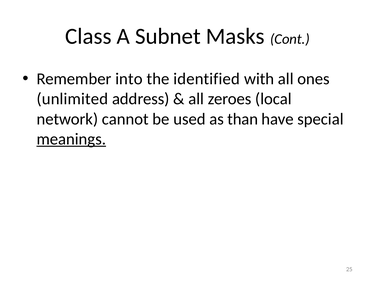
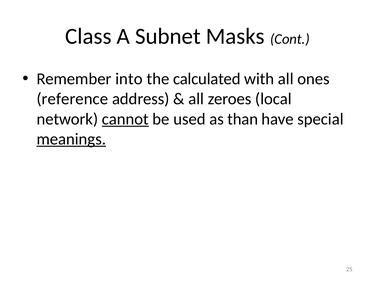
identified: identified -> calculated
unlimited: unlimited -> reference
cannot underline: none -> present
